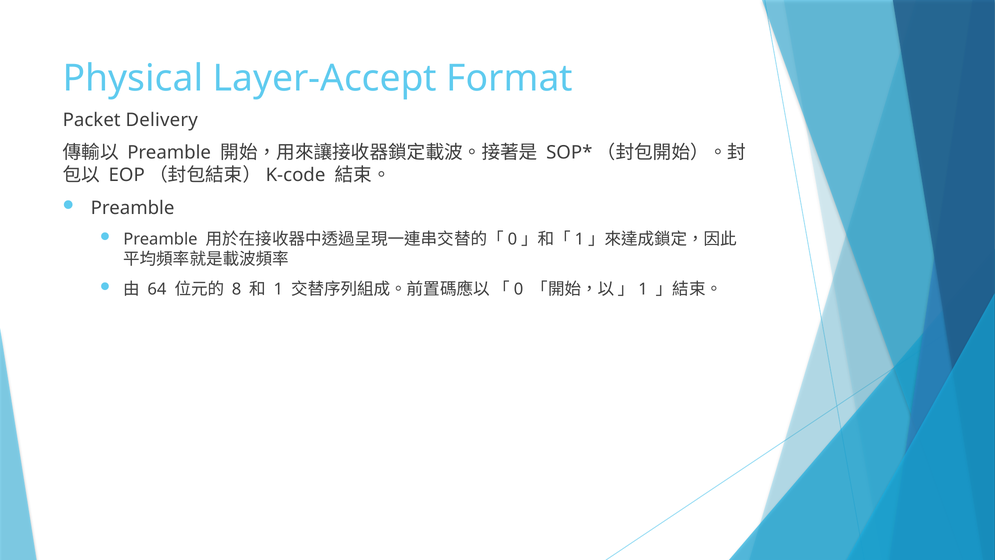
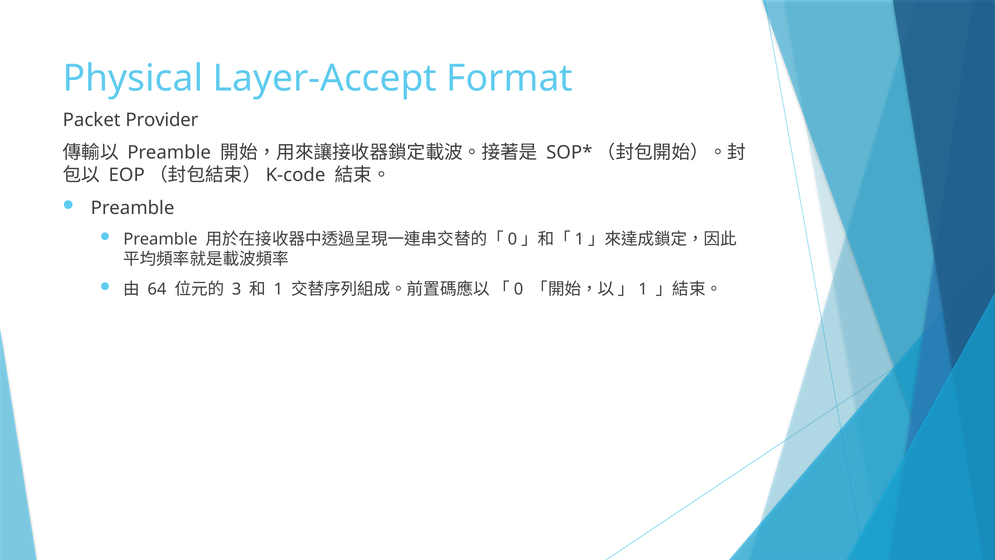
Delivery: Delivery -> Provider
8: 8 -> 3
